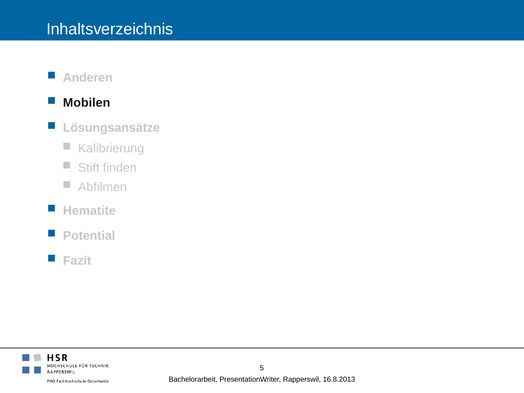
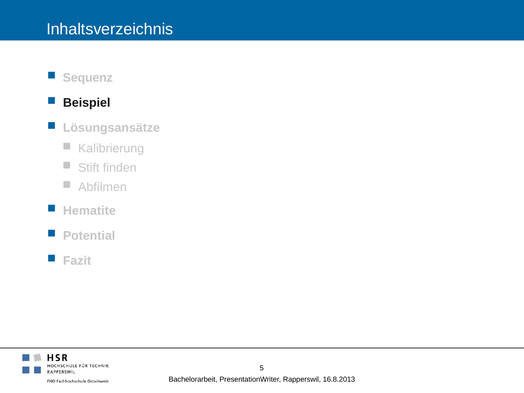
Anderen: Anderen -> Sequenz
Mobilen: Mobilen -> Beispiel
